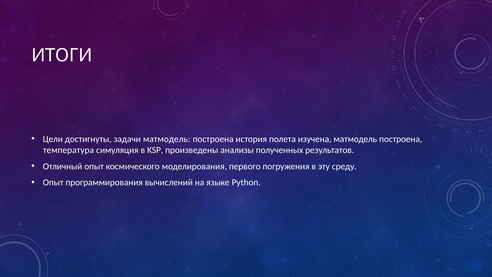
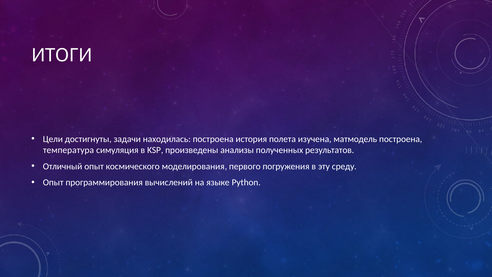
задачи матмодель: матмодель -> находилась
